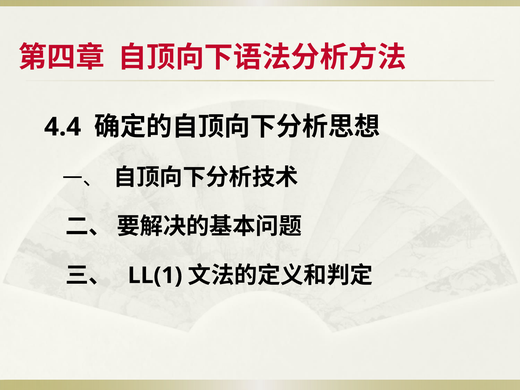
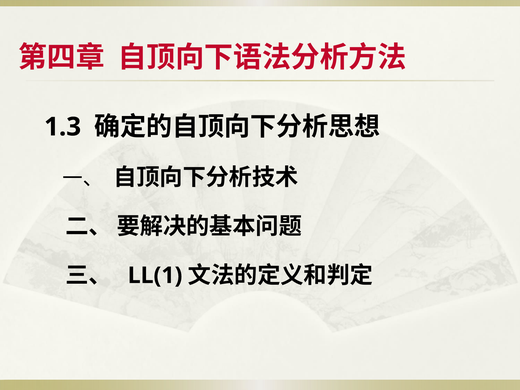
4.4: 4.4 -> 1.3
